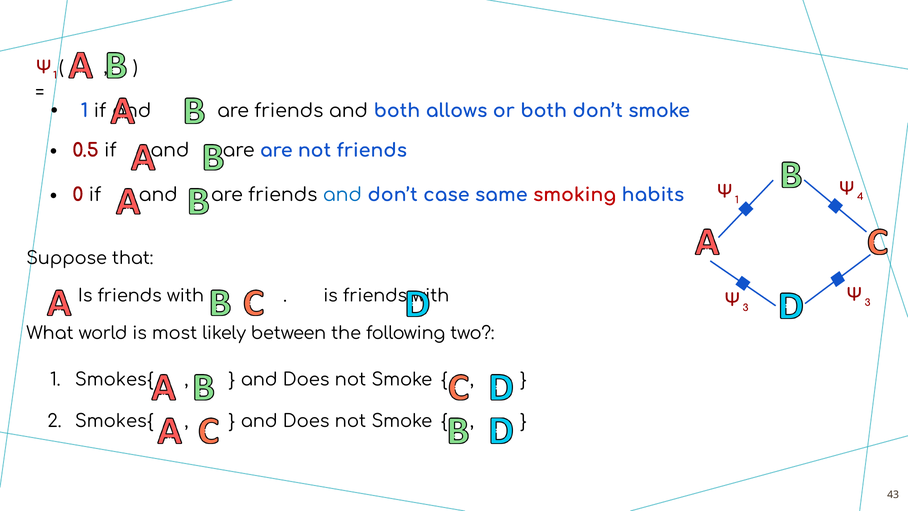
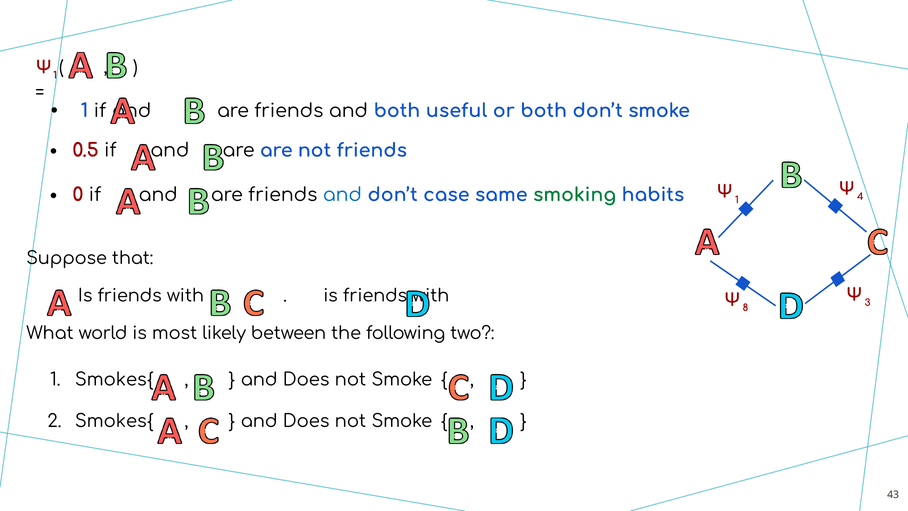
allows: allows -> useful
smoking colour: red -> green
3 at (746, 308): 3 -> 8
